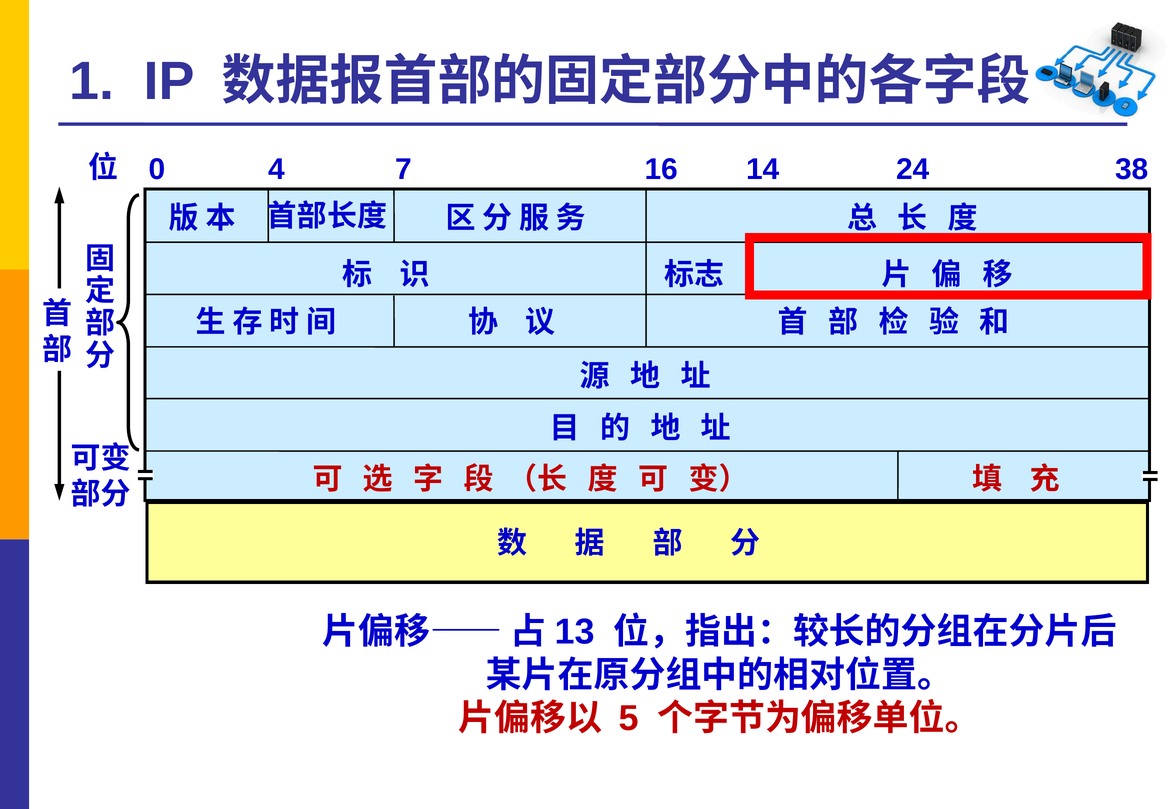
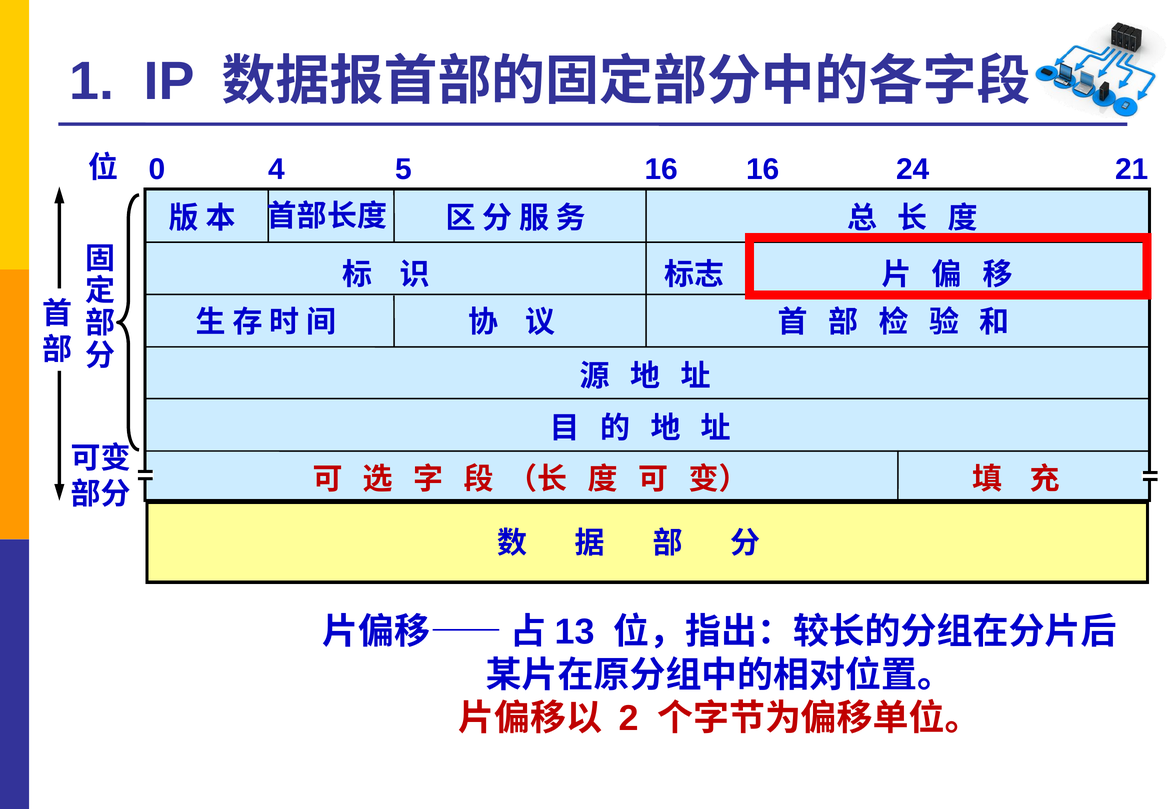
7: 7 -> 5
16 14: 14 -> 16
38: 38 -> 21
5: 5 -> 2
